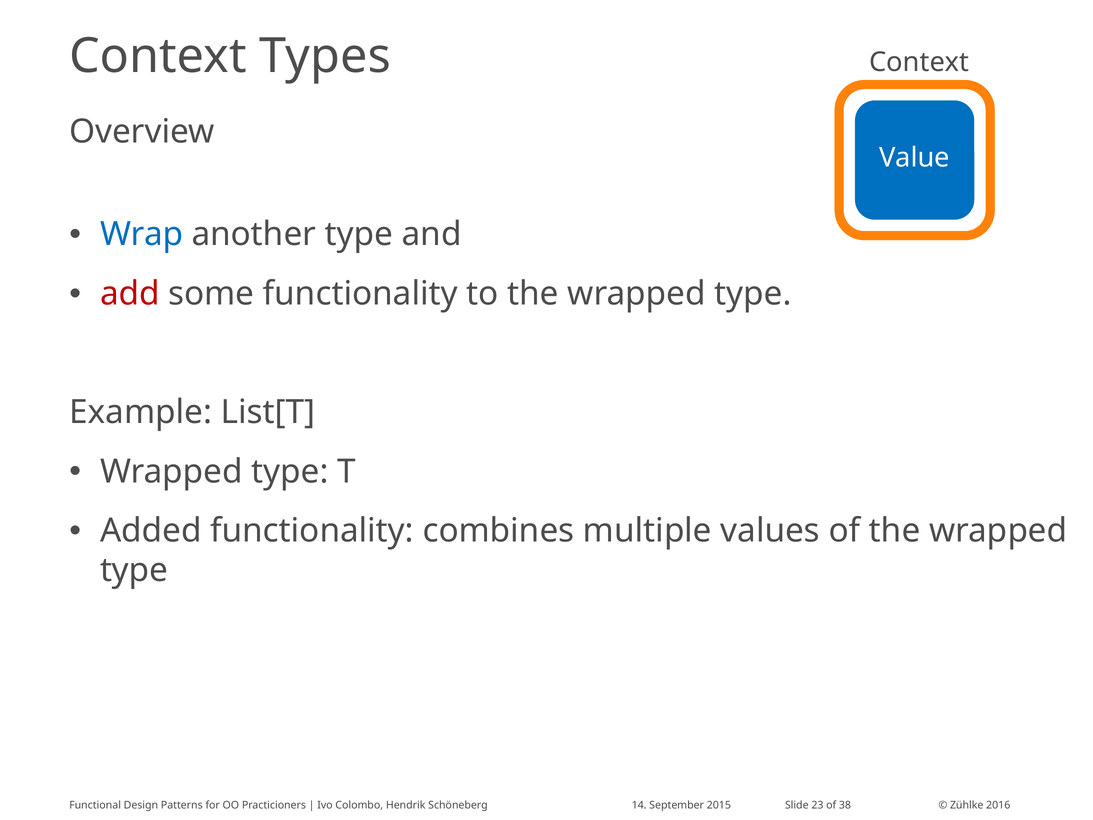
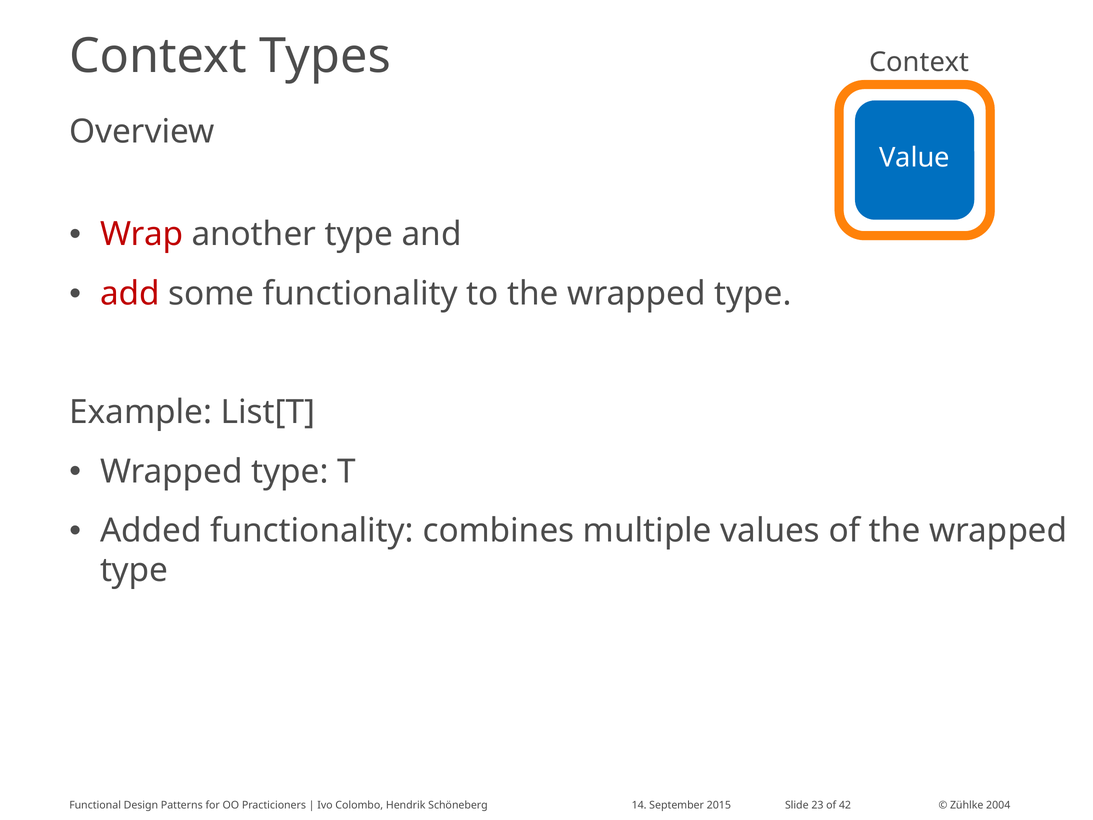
Wrap colour: blue -> red
38: 38 -> 42
2016: 2016 -> 2004
